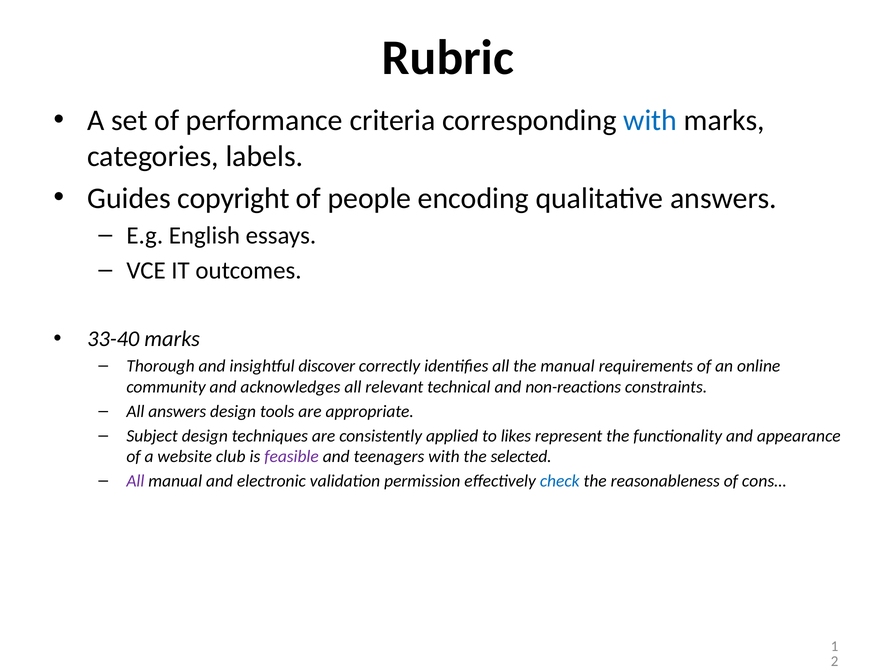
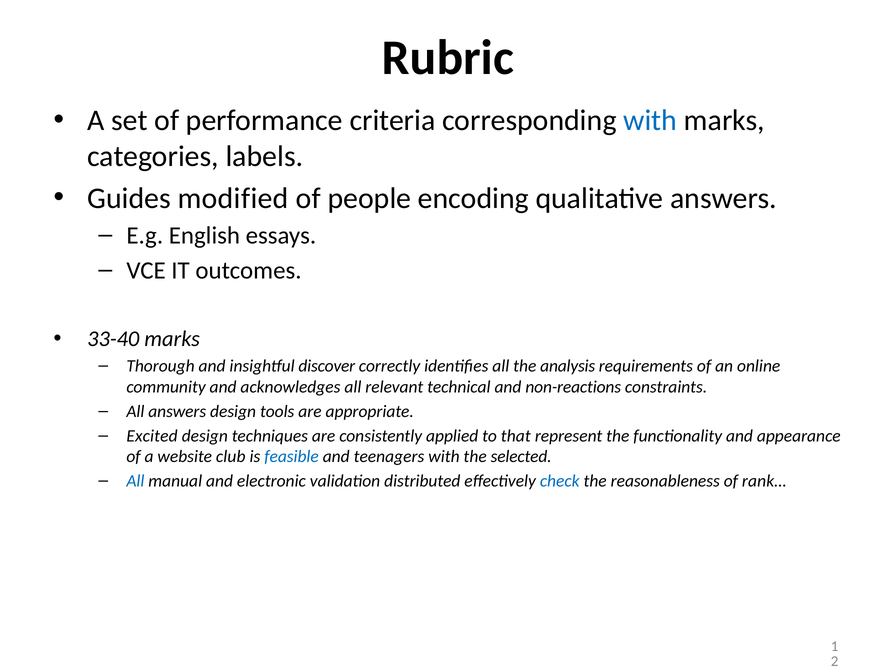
copyright: copyright -> modified
the manual: manual -> analysis
Subject: Subject -> Excited
likes: likes -> that
feasible colour: purple -> blue
All at (135, 481) colour: purple -> blue
permission: permission -> distributed
cons…: cons… -> rank…
